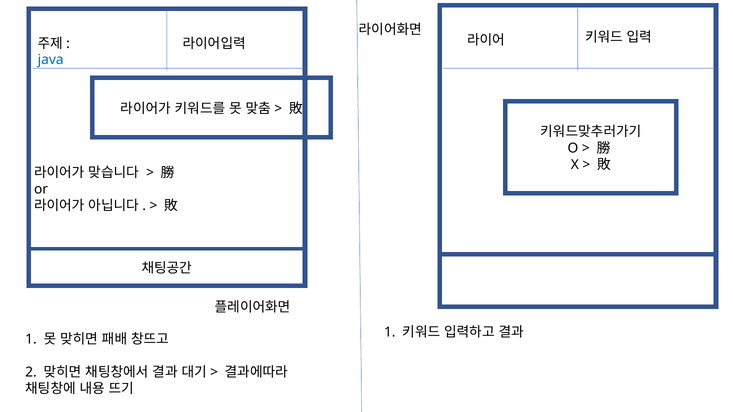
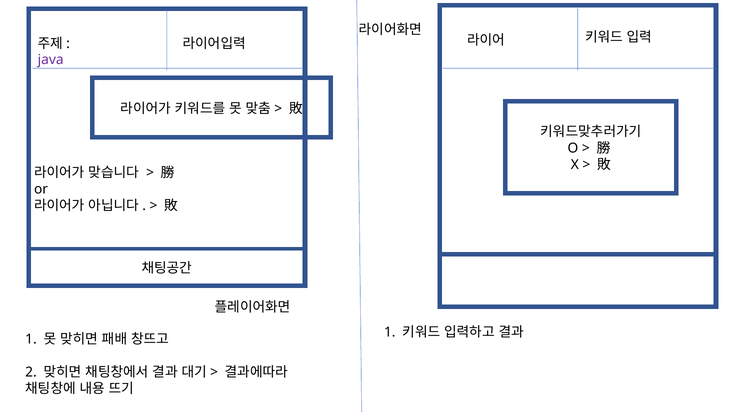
java colour: blue -> purple
